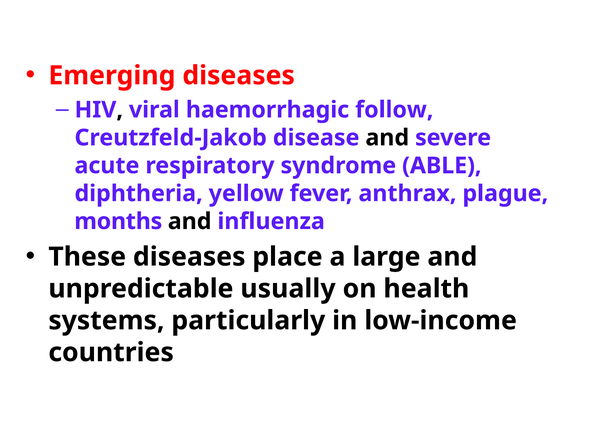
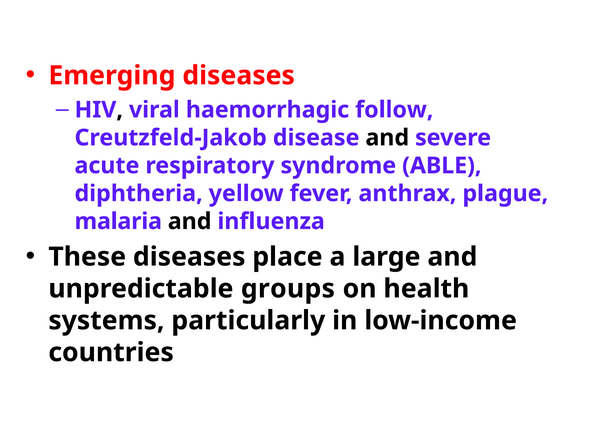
months: months -> malaria
usually: usually -> groups
